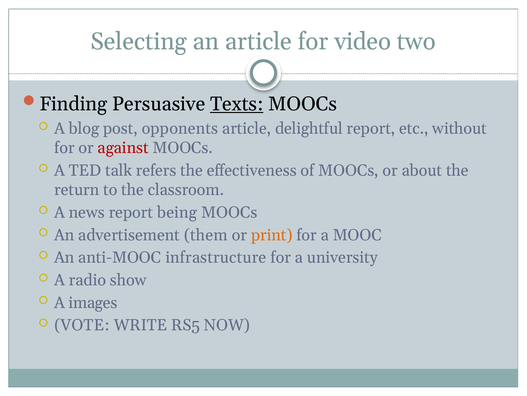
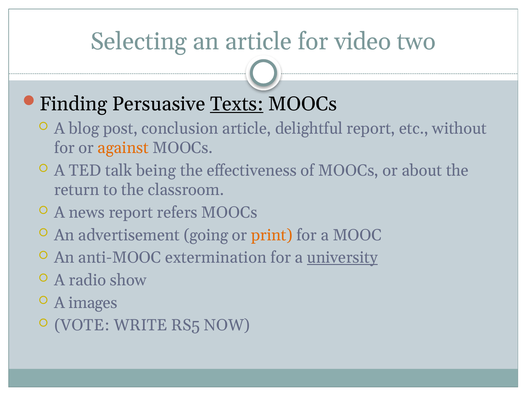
opponents: opponents -> conclusion
against colour: red -> orange
refers: refers -> being
being: being -> refers
them: them -> going
infrastructure: infrastructure -> extermination
university underline: none -> present
